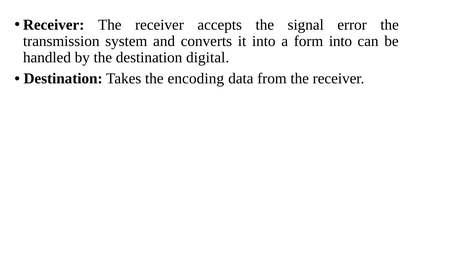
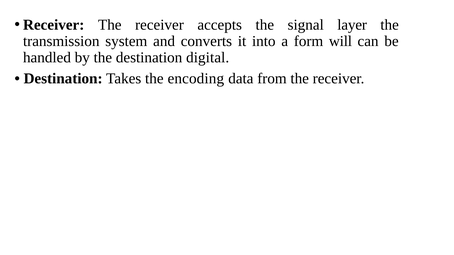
error: error -> layer
form into: into -> will
